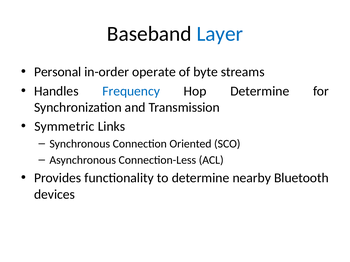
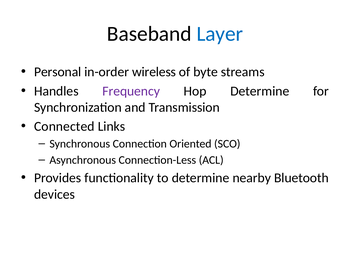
operate: operate -> wireless
Frequency colour: blue -> purple
Symmetric: Symmetric -> Connected
